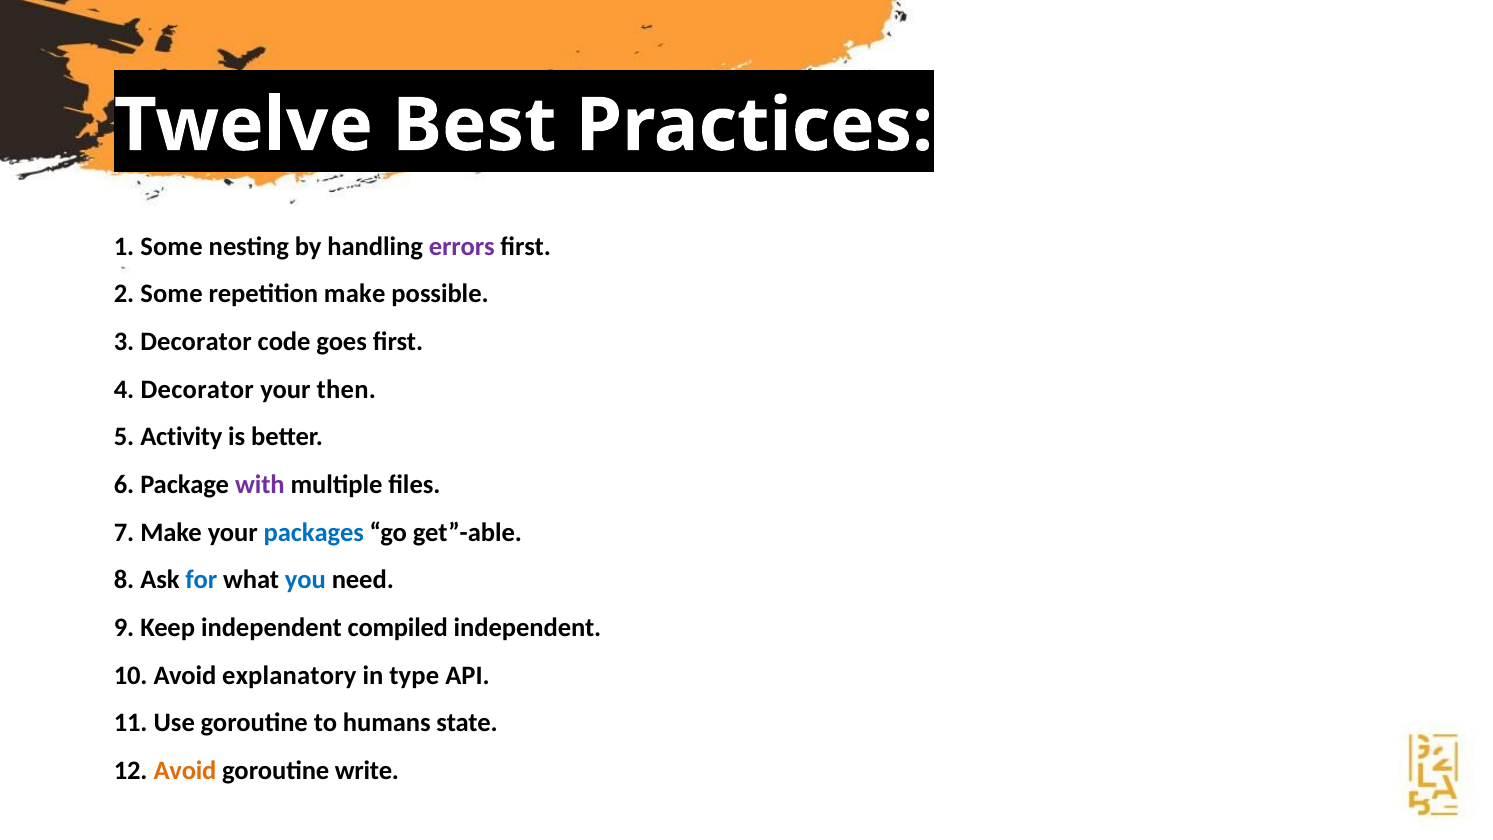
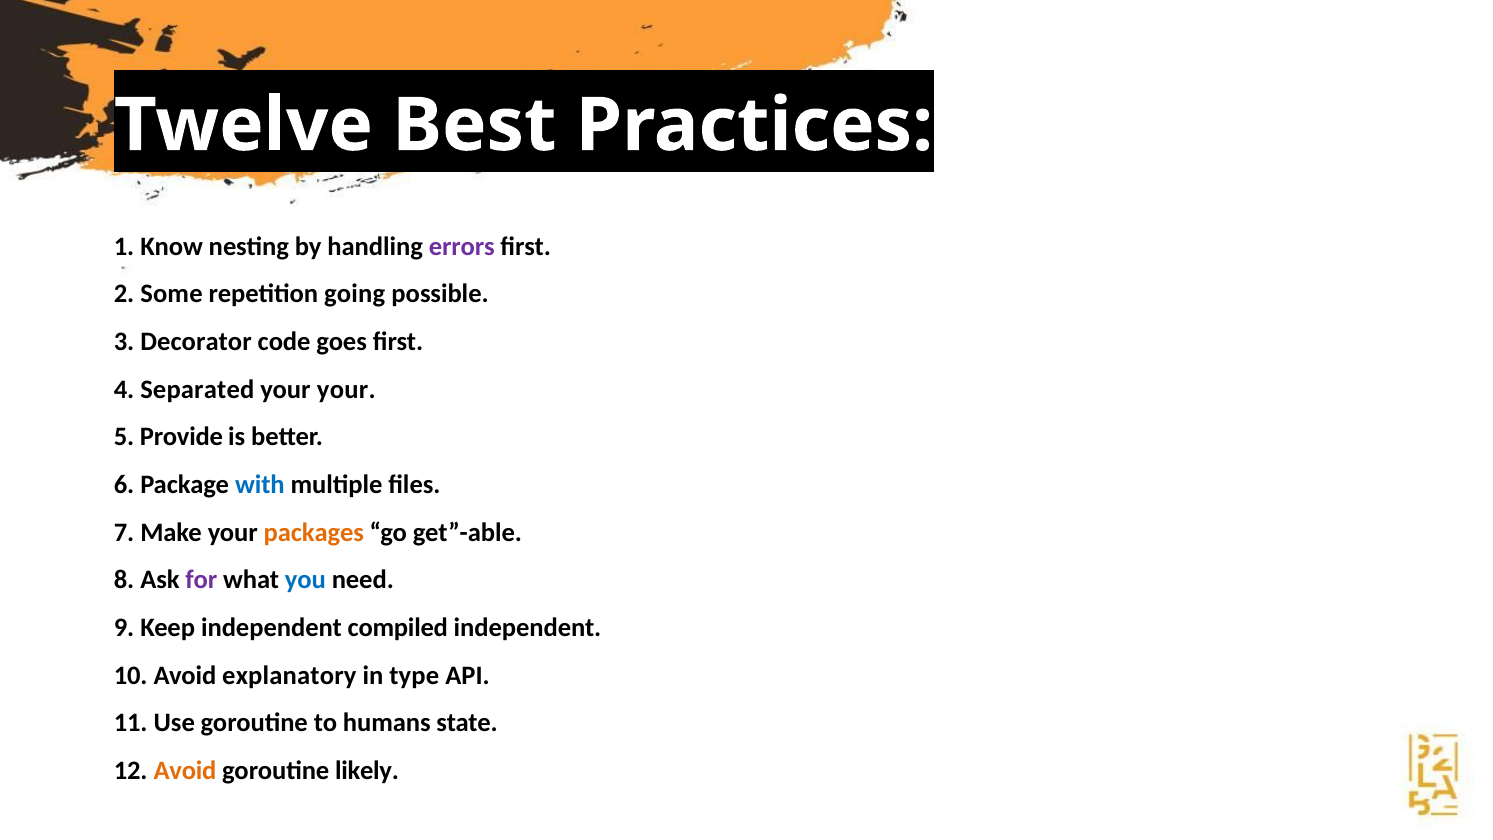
1 Some: Some -> Know
repetition make: make -> going
4 Decorator: Decorator -> Separated
your then: then -> your
Activity: Activity -> Provide
with colour: purple -> blue
packages colour: blue -> orange
for colour: blue -> purple
write: write -> likely
